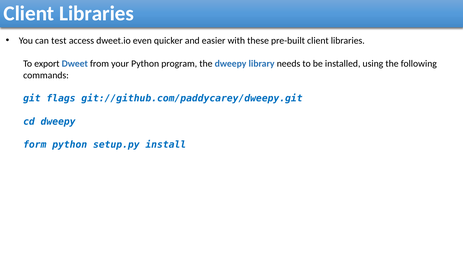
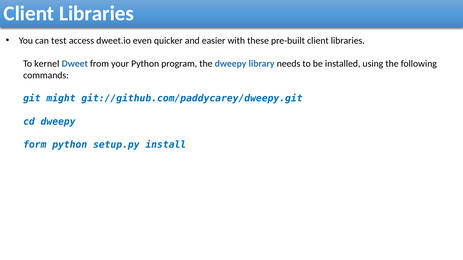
export: export -> kernel
flags: flags -> might
